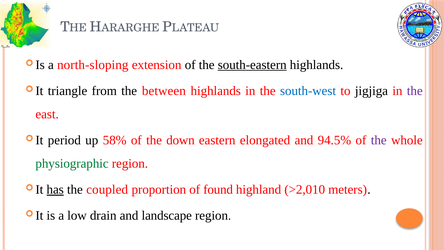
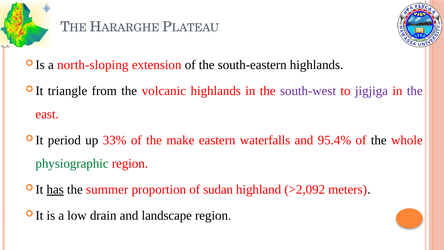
south-eastern underline: present -> none
between: between -> volcanic
south-west colour: blue -> purple
jigjiga colour: black -> purple
58%: 58% -> 33%
down: down -> make
elongated: elongated -> waterfalls
94.5%: 94.5% -> 95.4%
the at (379, 140) colour: purple -> black
coupled: coupled -> summer
found: found -> sudan
>2,010: >2,010 -> >2,092
